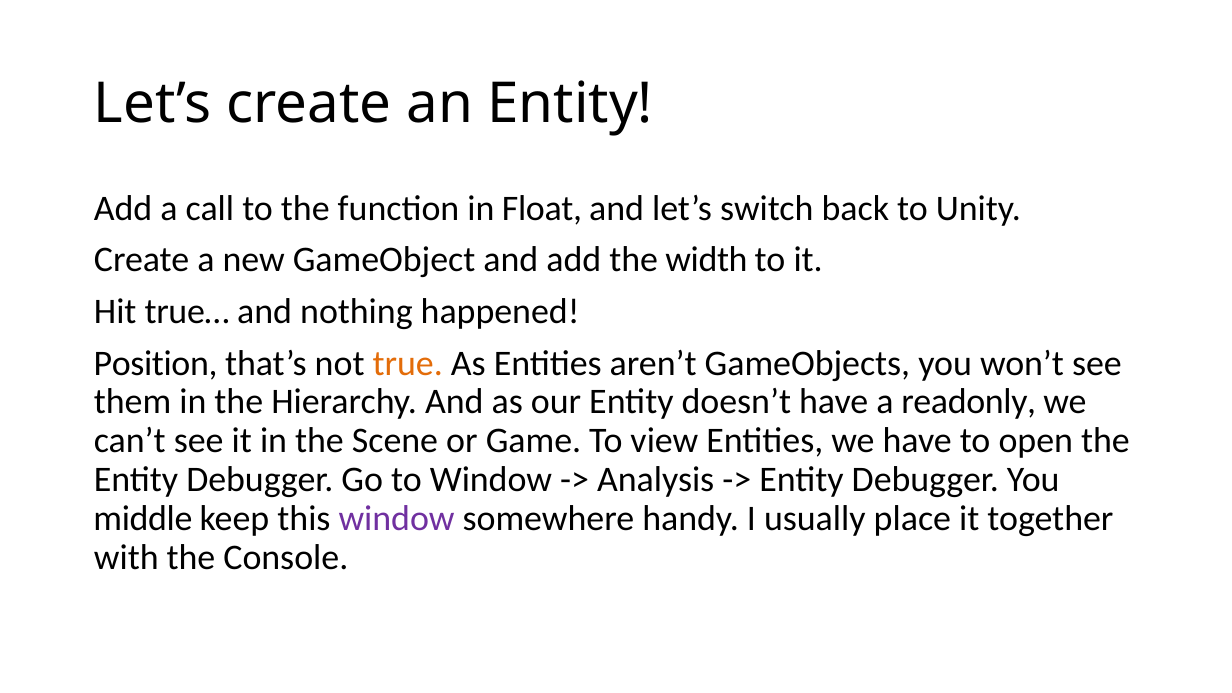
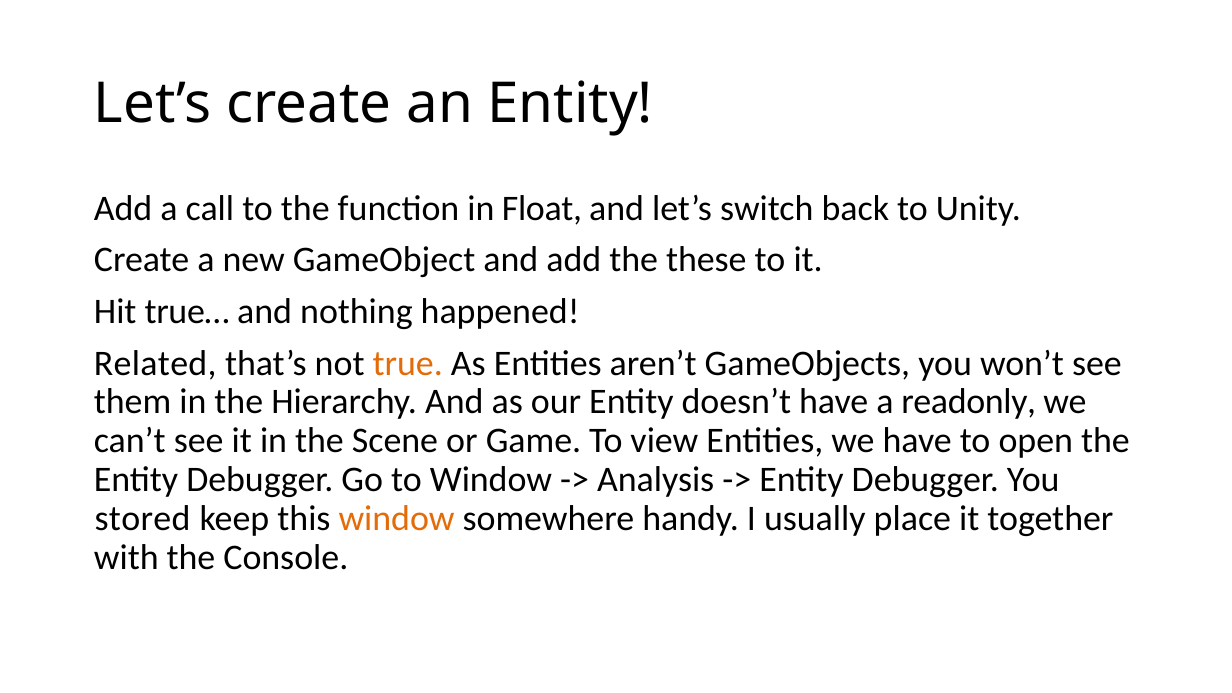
width: width -> these
Position: Position -> Related
middle: middle -> stored
window at (397, 519) colour: purple -> orange
